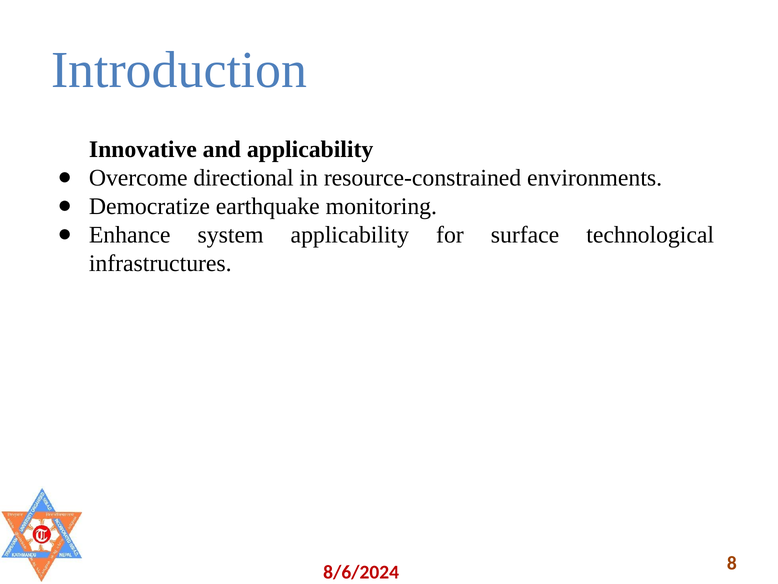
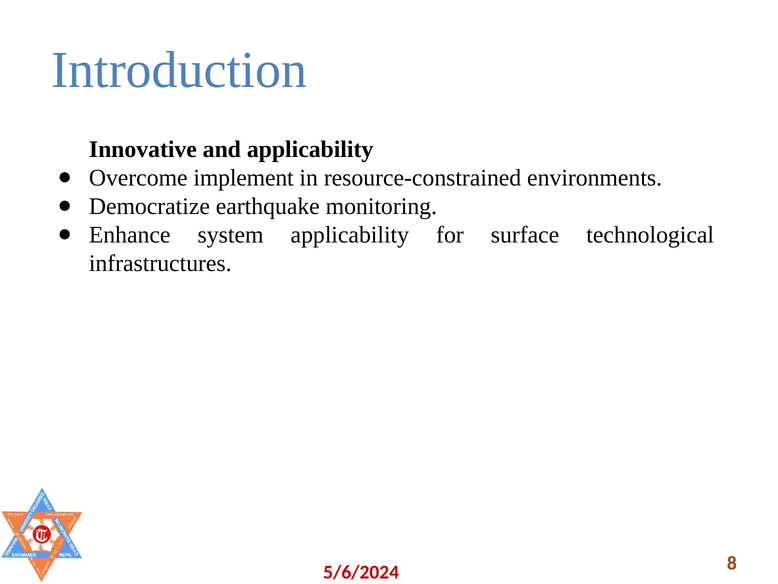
directional: directional -> implement
8/6/2024: 8/6/2024 -> 5/6/2024
